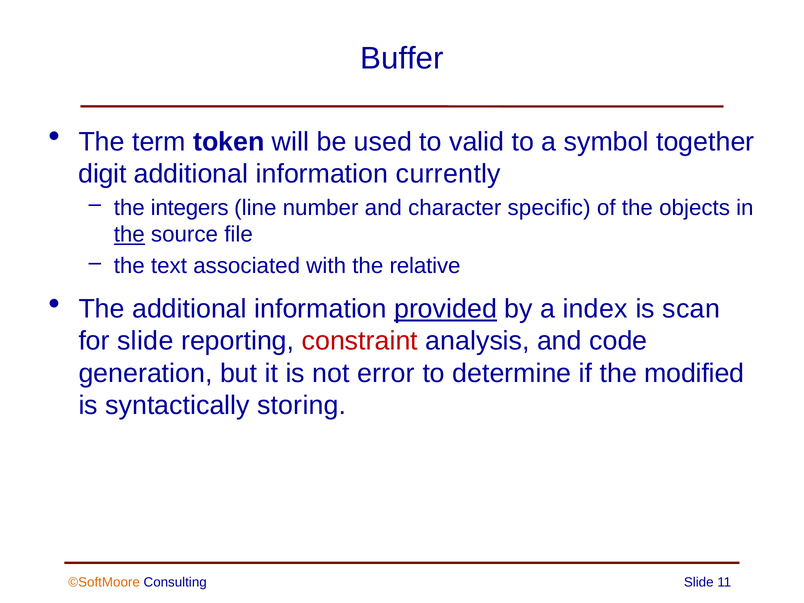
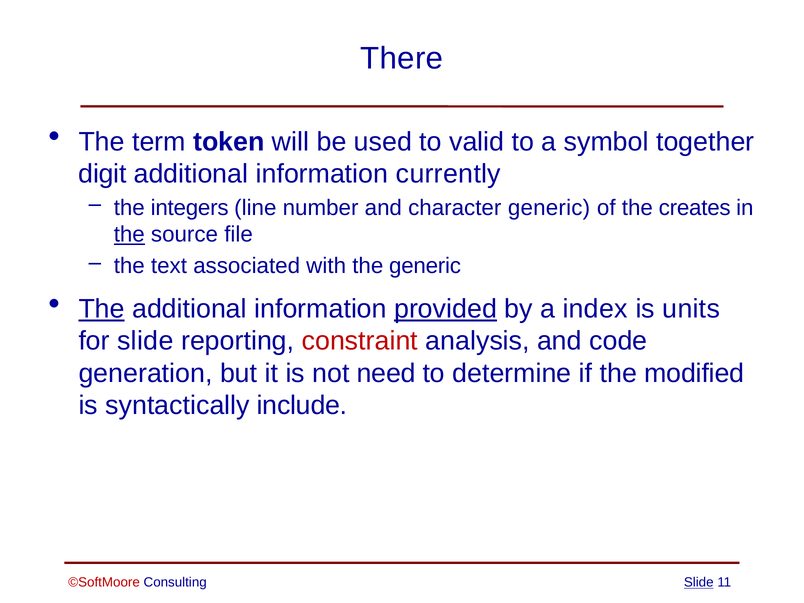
Buffer: Buffer -> There
character specific: specific -> generic
objects: objects -> creates
the relative: relative -> generic
The at (102, 309) underline: none -> present
scan: scan -> units
error: error -> need
storing: storing -> include
©SoftMoore colour: orange -> red
Slide at (699, 583) underline: none -> present
